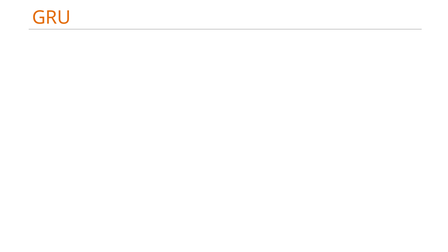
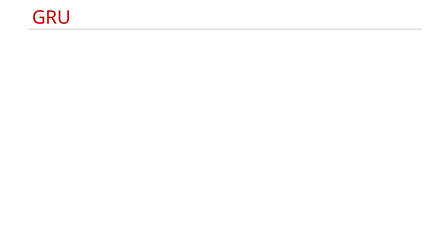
GRU colour: orange -> red
